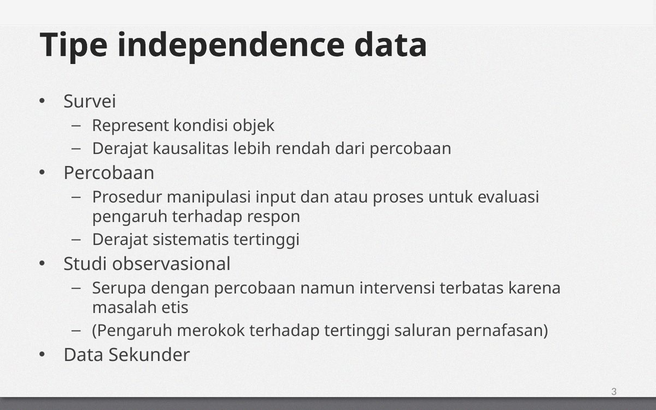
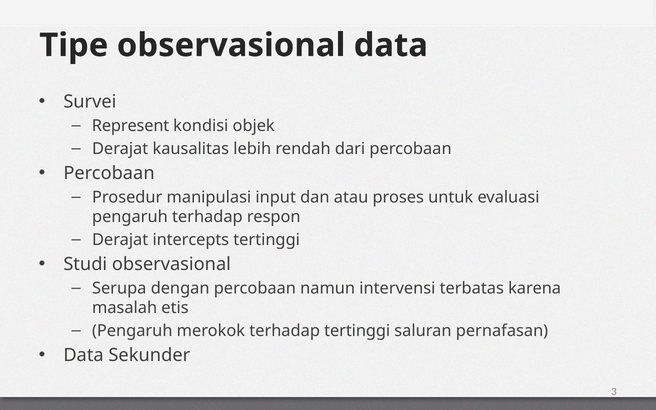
Tipe independence: independence -> observasional
sistematis: sistematis -> intercepts
